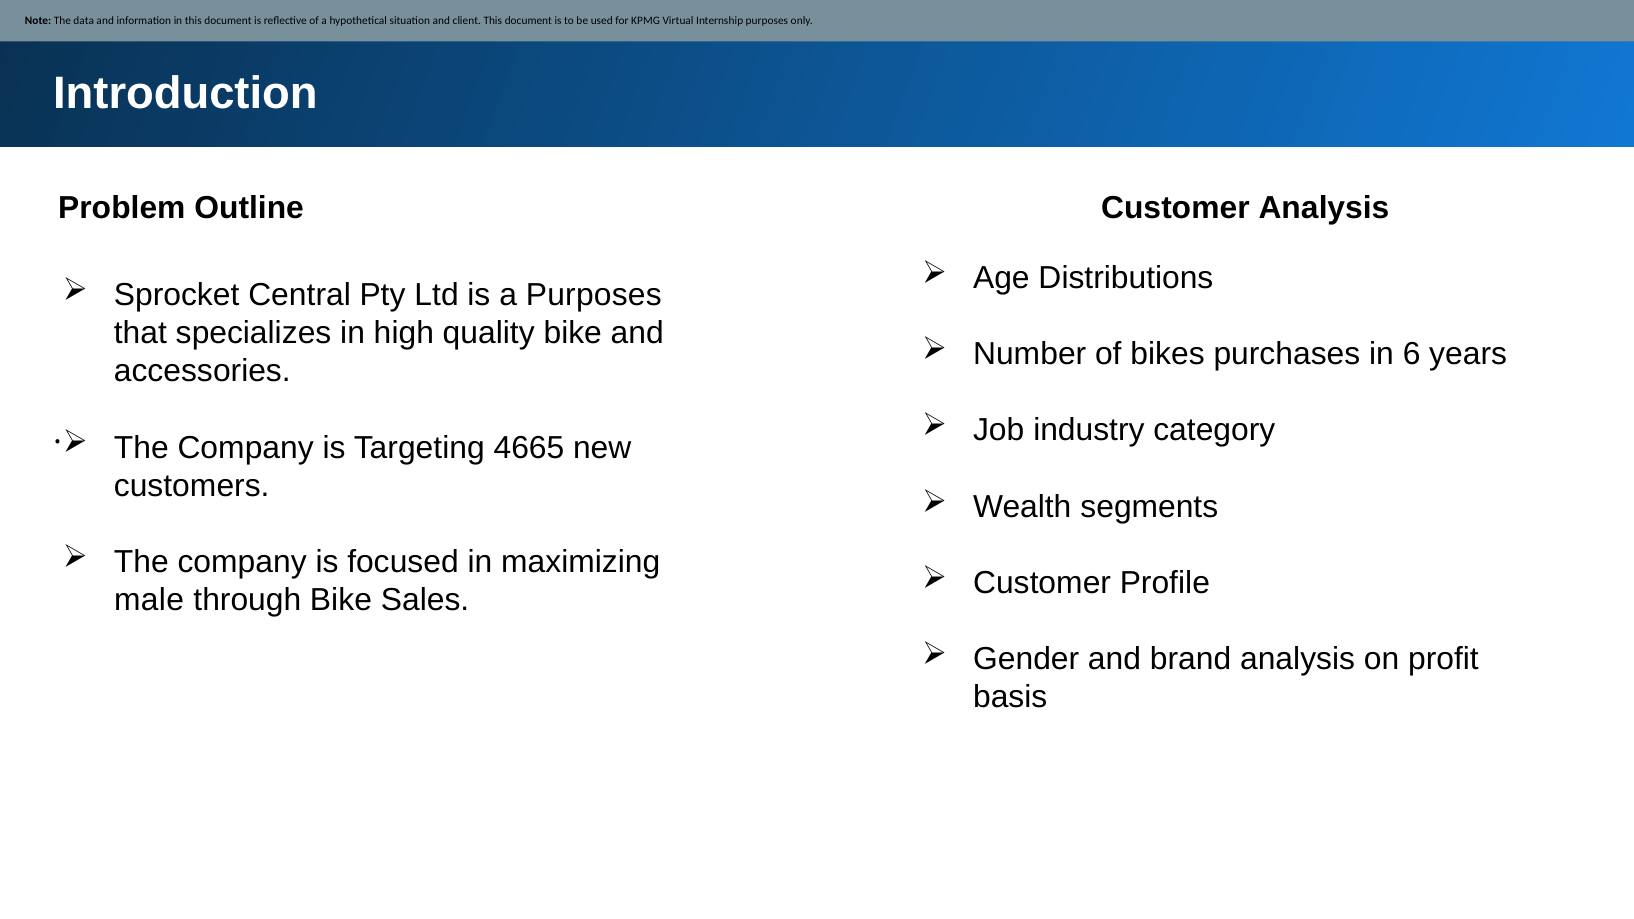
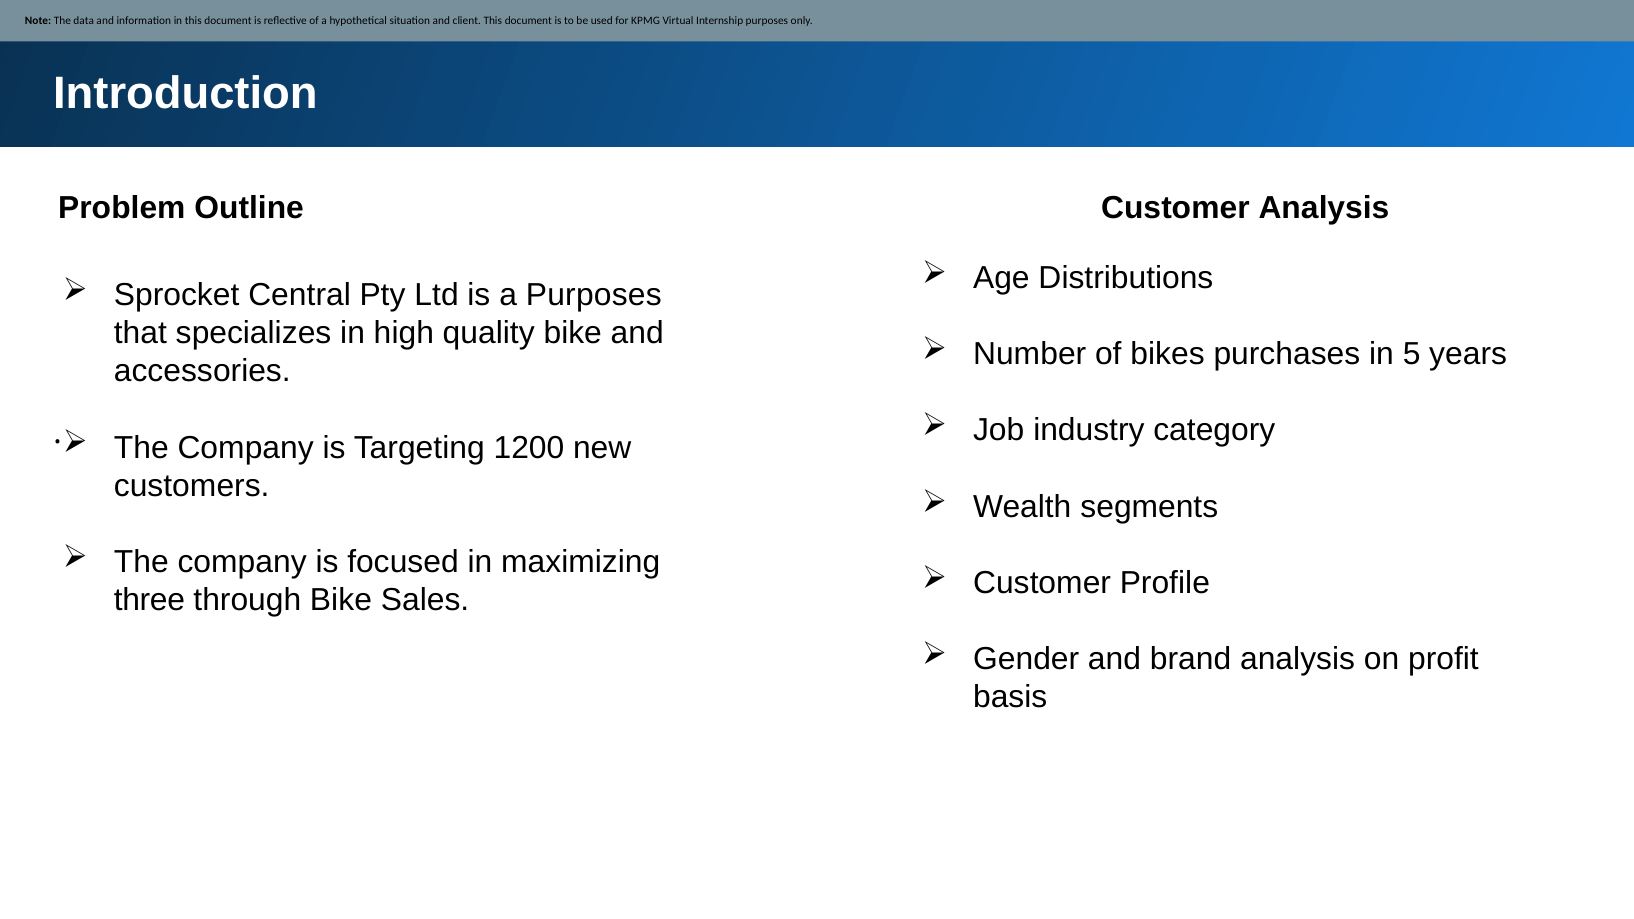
6: 6 -> 5
4665: 4665 -> 1200
male: male -> three
